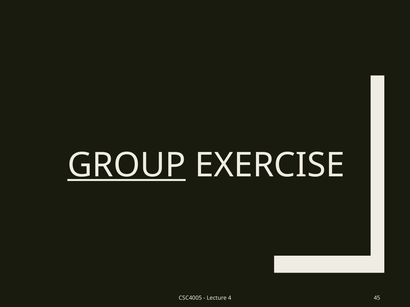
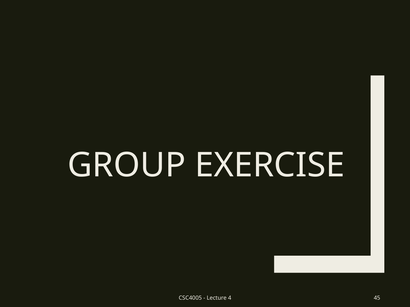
GROUP underline: present -> none
